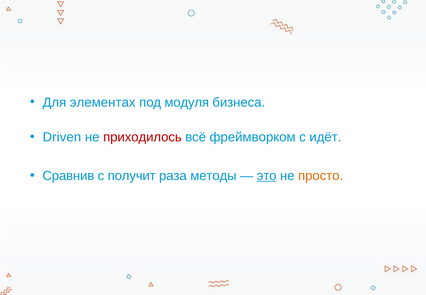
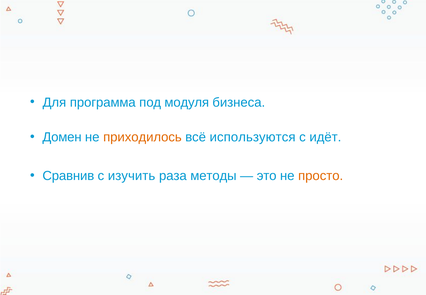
элементах: элементах -> программа
Driven: Driven -> Домен
приходилось colour: red -> orange
фреймворком: фреймворком -> используются
получит: получит -> изучить
это underline: present -> none
